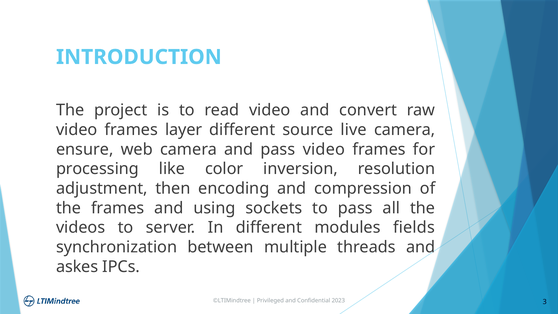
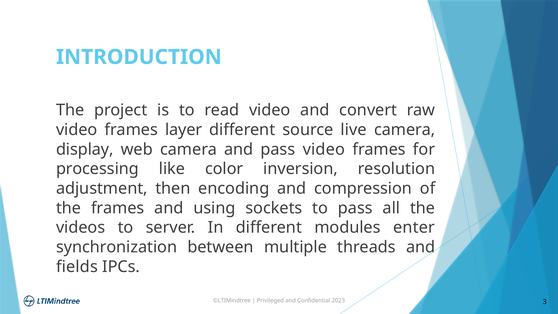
ensure: ensure -> display
fields: fields -> enter
askes: askes -> fields
